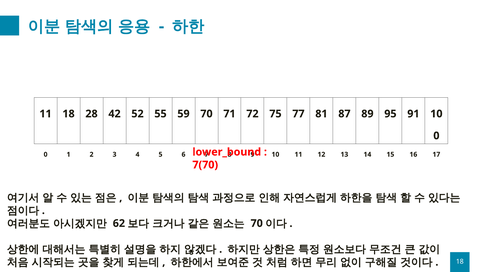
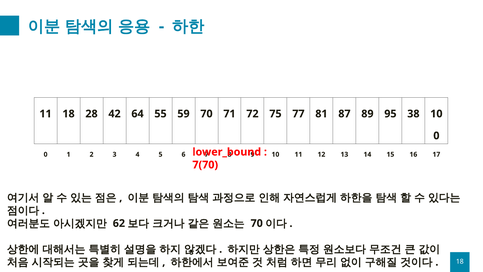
52: 52 -> 64
91: 91 -> 38
